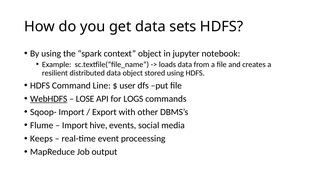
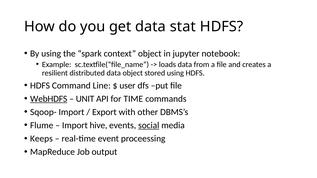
sets: sets -> stat
LOSE: LOSE -> UNIT
LOGS: LOGS -> TIME
social underline: none -> present
